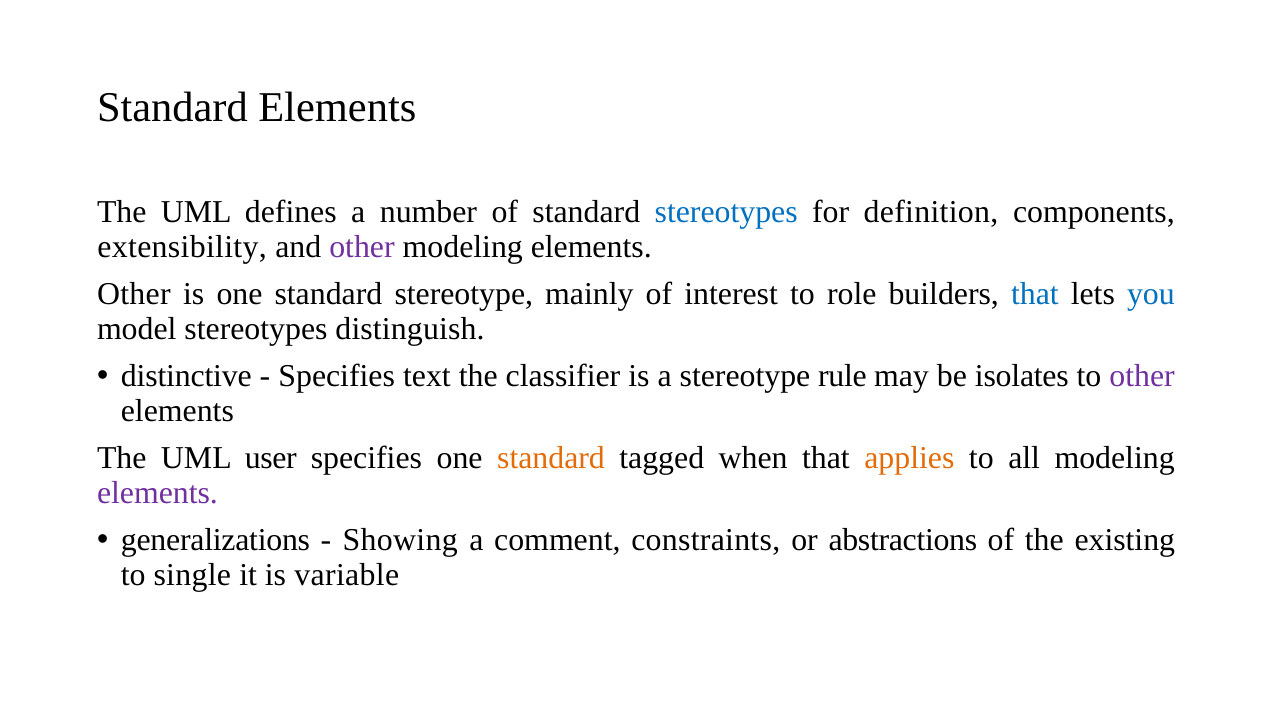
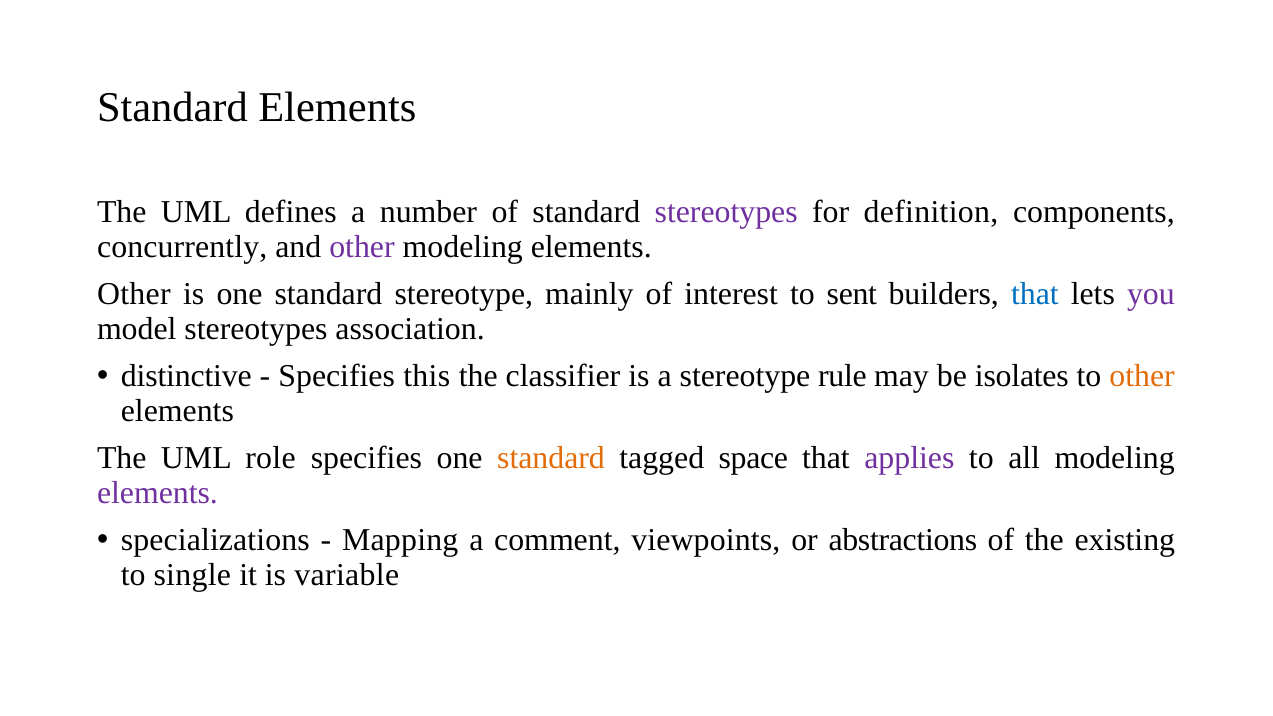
stereotypes at (726, 212) colour: blue -> purple
extensibility: extensibility -> concurrently
role: role -> sent
you colour: blue -> purple
distinguish: distinguish -> association
text: text -> this
other at (1142, 376) colour: purple -> orange
user: user -> role
when: when -> space
applies colour: orange -> purple
generalizations: generalizations -> specializations
Showing: Showing -> Mapping
constraints: constraints -> viewpoints
